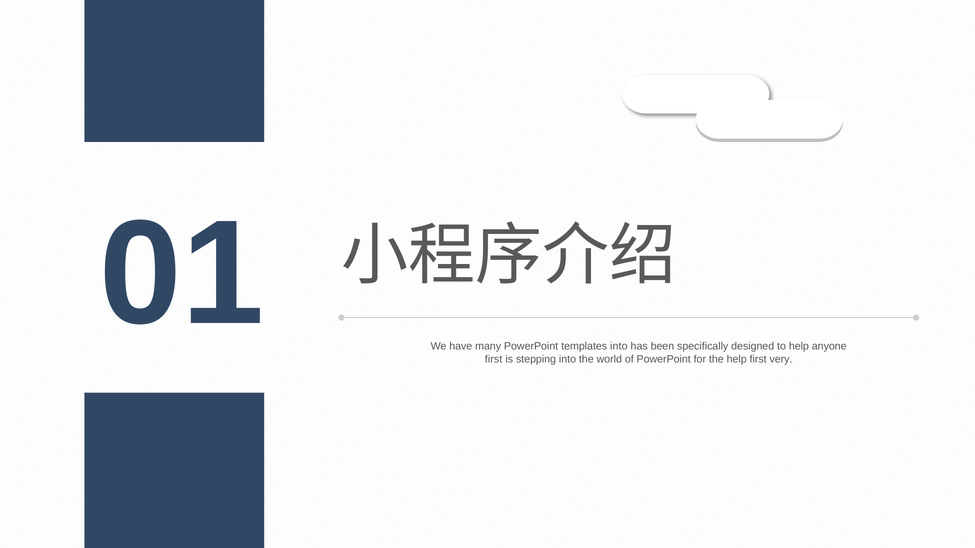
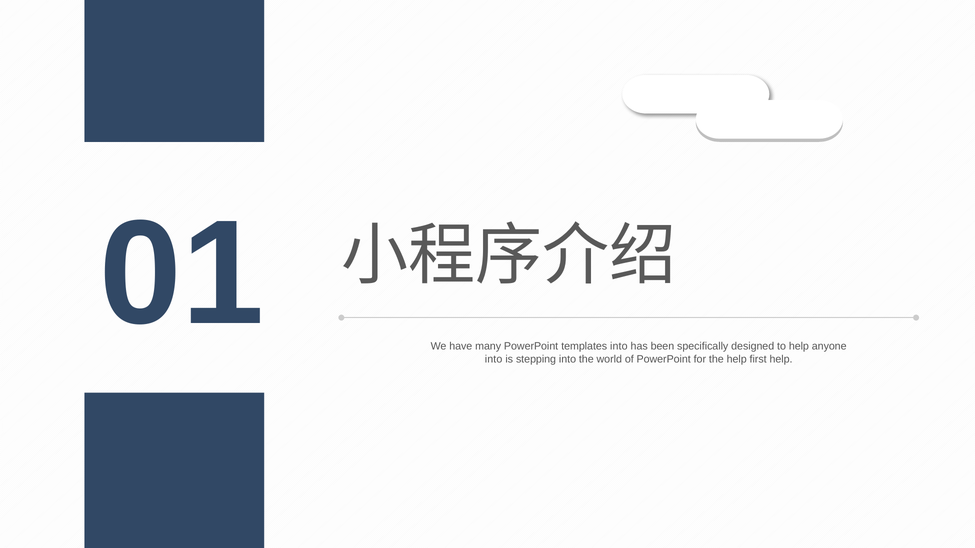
first at (494, 359): first -> into
first very: very -> help
